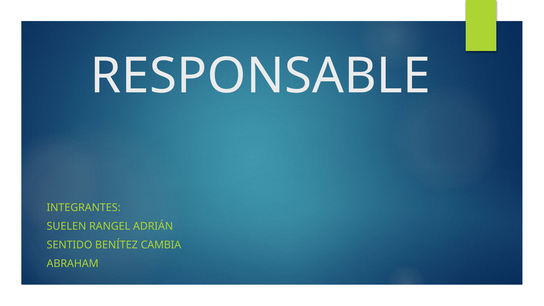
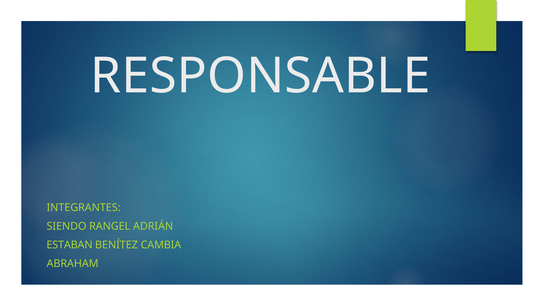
SUELEN: SUELEN -> SIENDO
SENTIDO: SENTIDO -> ESTABAN
